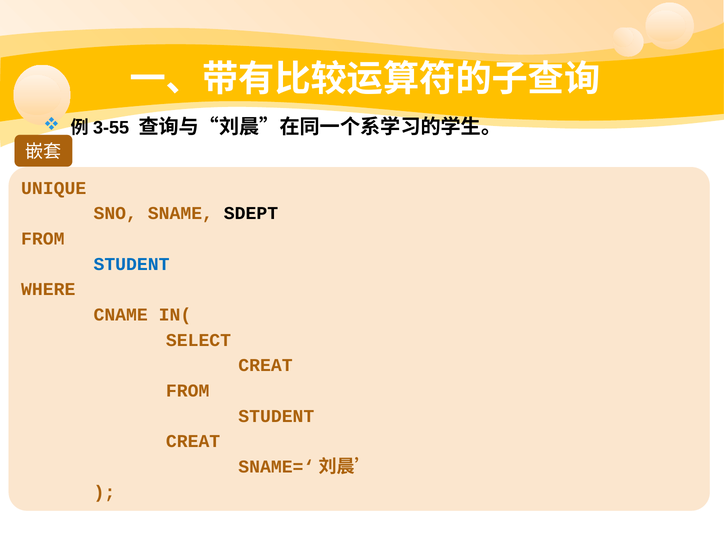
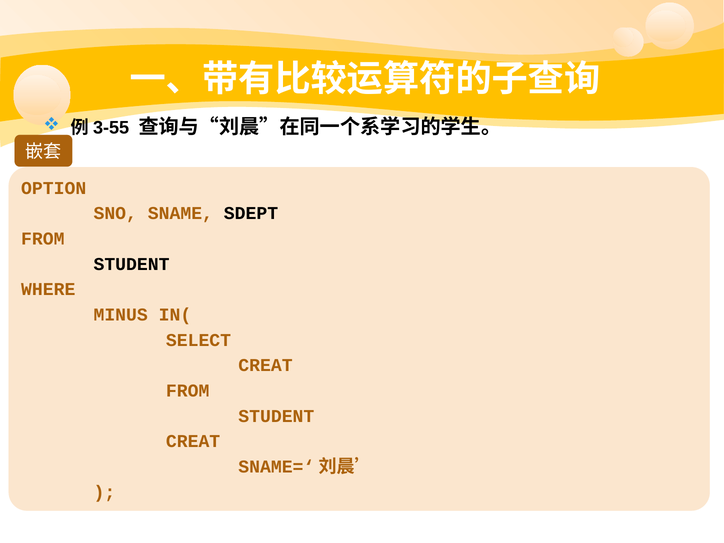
UNIQUE: UNIQUE -> OPTION
STUDENT at (132, 264) colour: blue -> black
CNAME: CNAME -> MINUS
